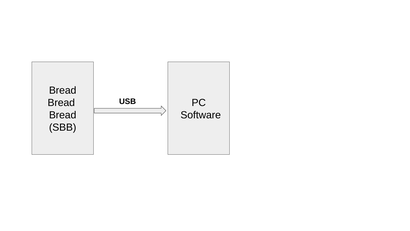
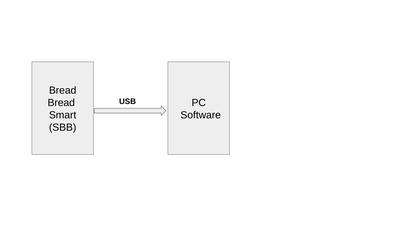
Bread at (63, 115): Bread -> Smart
